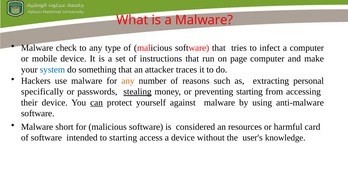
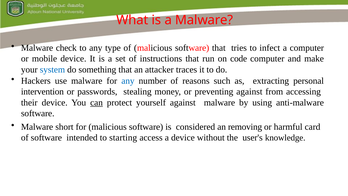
page: page -> code
any at (128, 81) colour: orange -> blue
specifically: specifically -> intervention
stealing underline: present -> none
preventing starting: starting -> against
resources: resources -> removing
